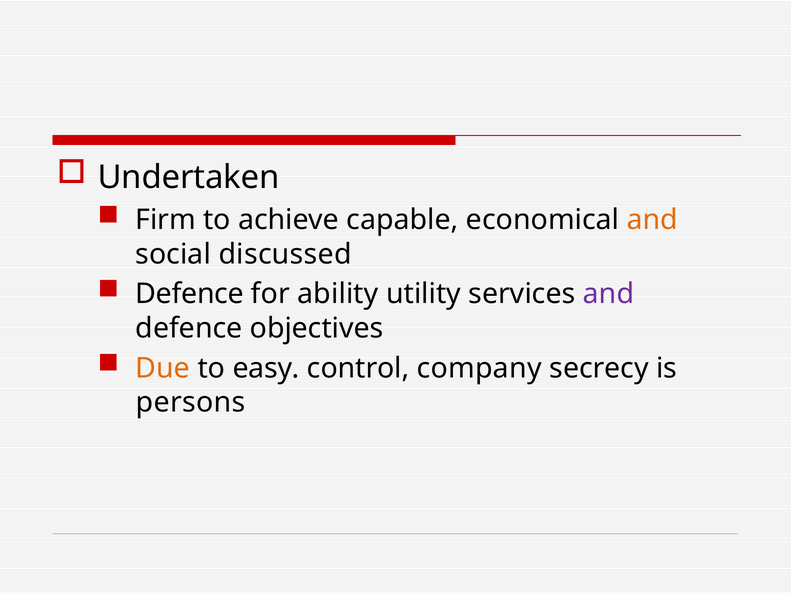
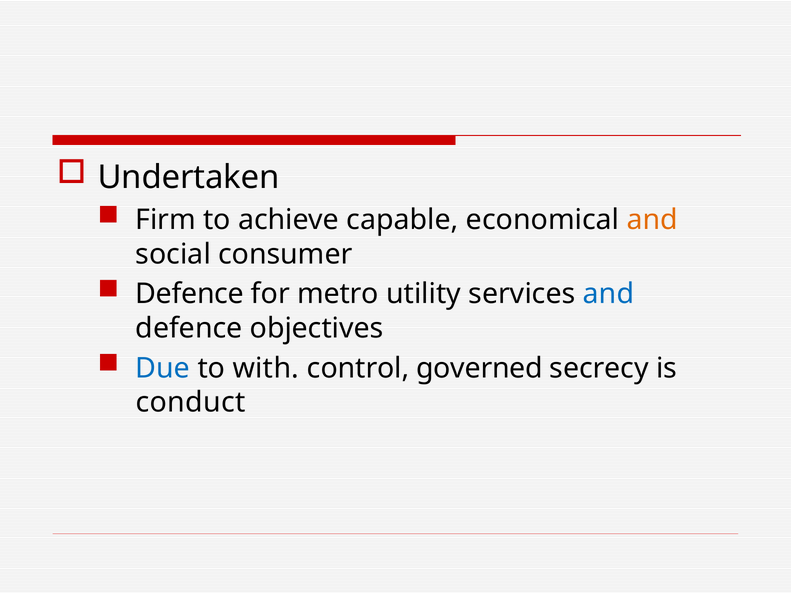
discussed: discussed -> consumer
ability: ability -> metro
and at (608, 294) colour: purple -> blue
Due colour: orange -> blue
easy: easy -> with
company: company -> governed
persons: persons -> conduct
